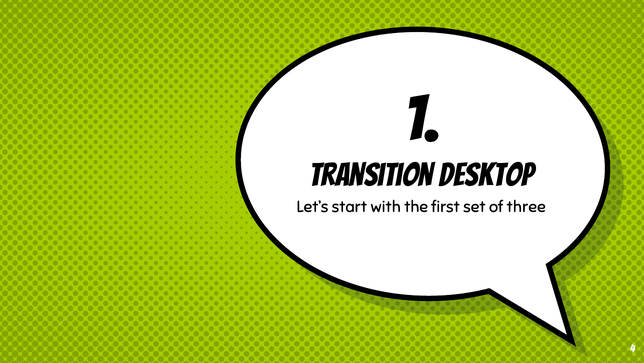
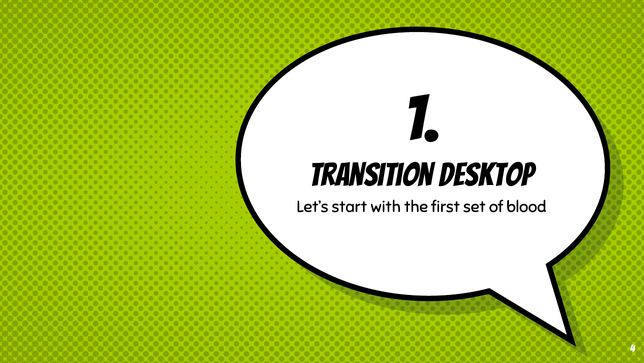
three: three -> blood
